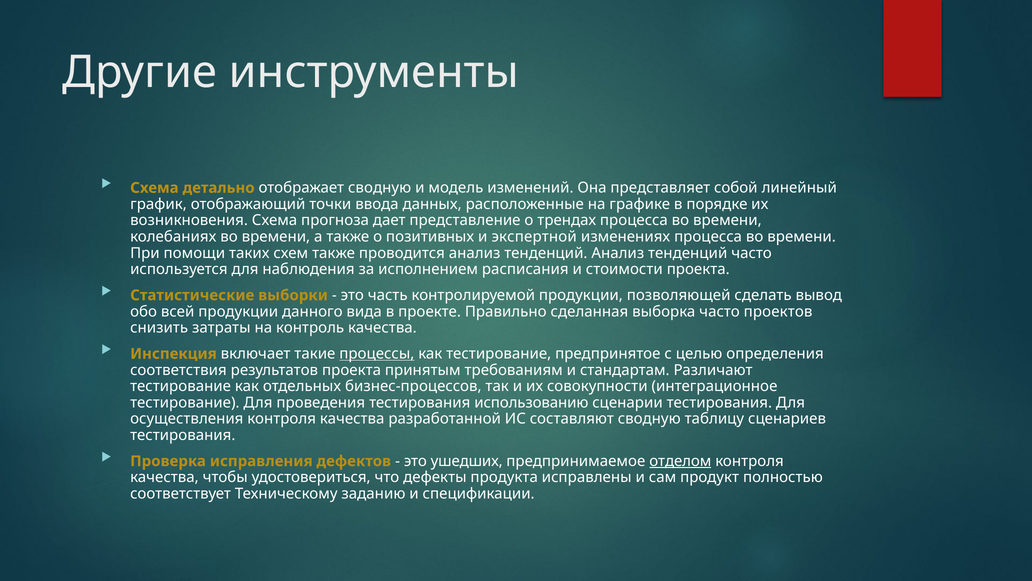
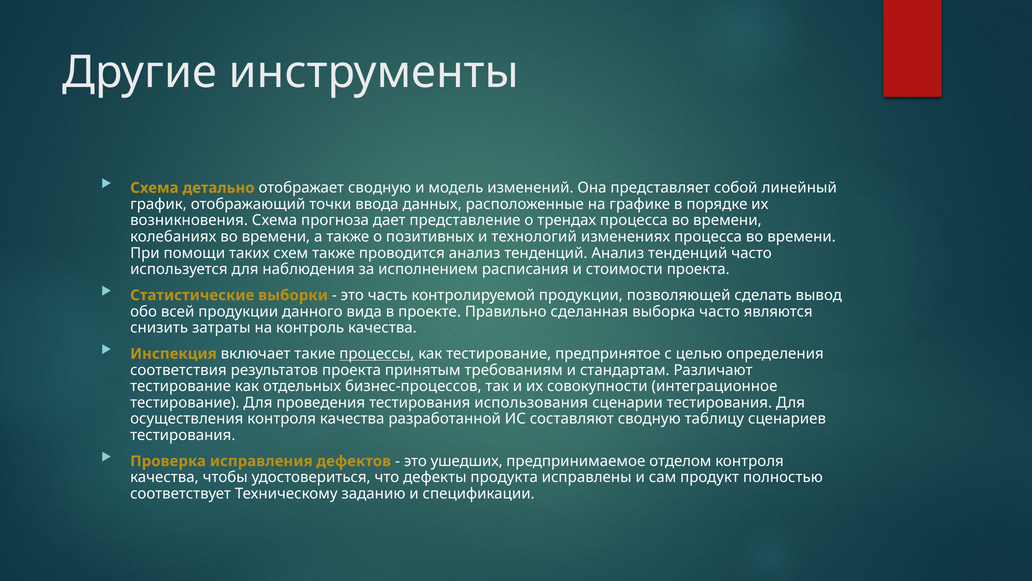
экспертной: экспертной -> технологий
проектов: проектов -> являются
использованию: использованию -> использования
отделом underline: present -> none
